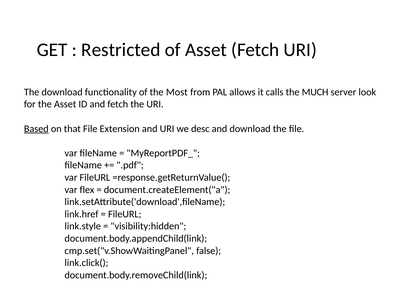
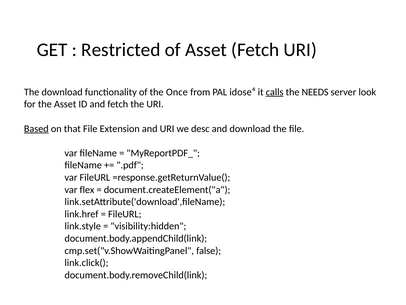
Most: Most -> Once
allows: allows -> idose⁴
calls underline: none -> present
MUCH: MUCH -> NEEDS
